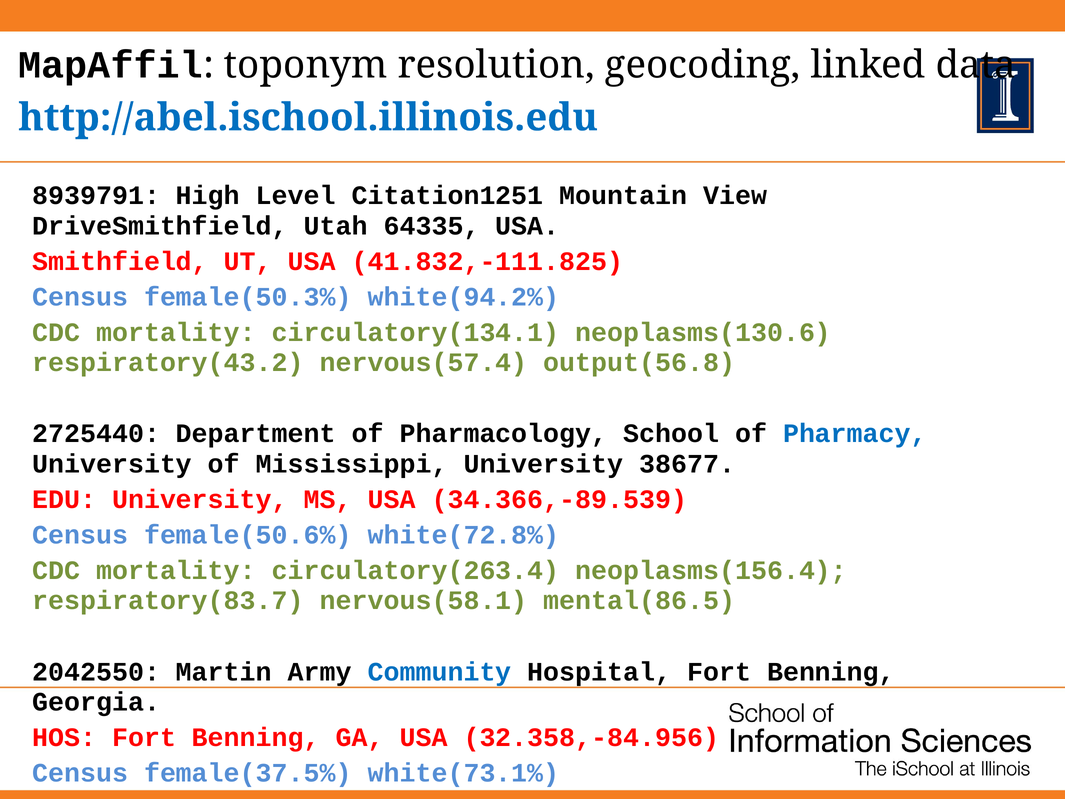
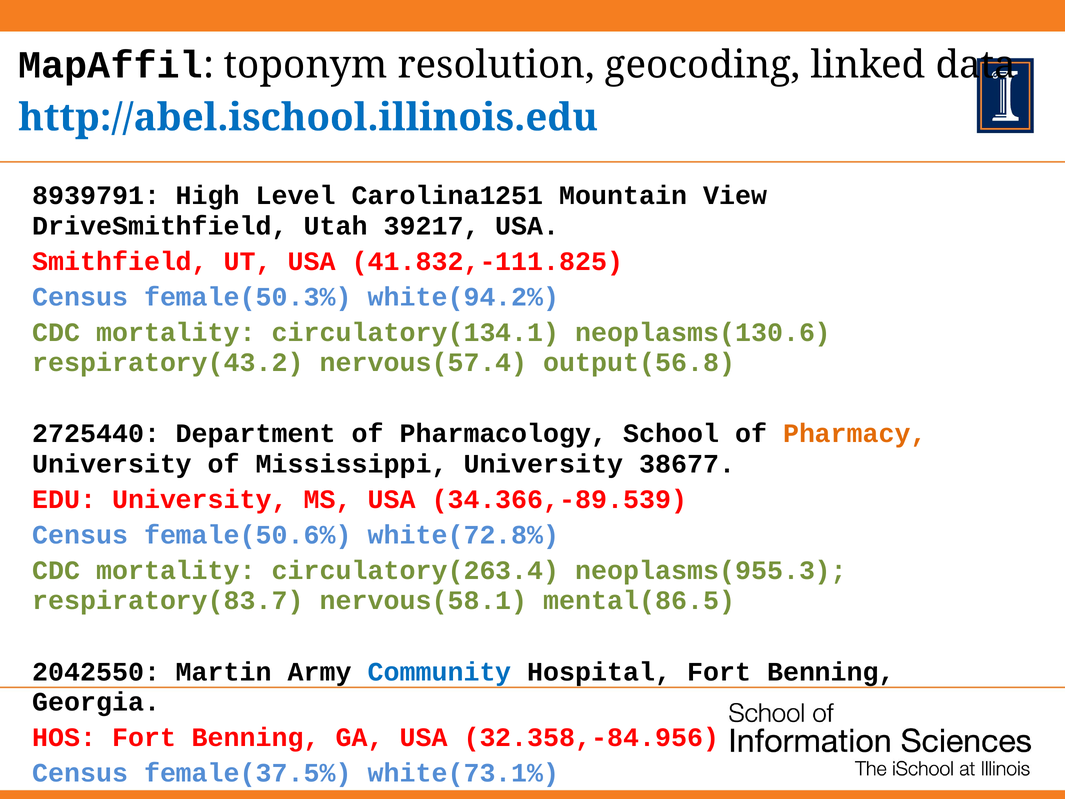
Citation1251: Citation1251 -> Carolina1251
64335: 64335 -> 39217
Pharmacy colour: blue -> orange
neoplasms(156.4: neoplasms(156.4 -> neoplasms(955.3
